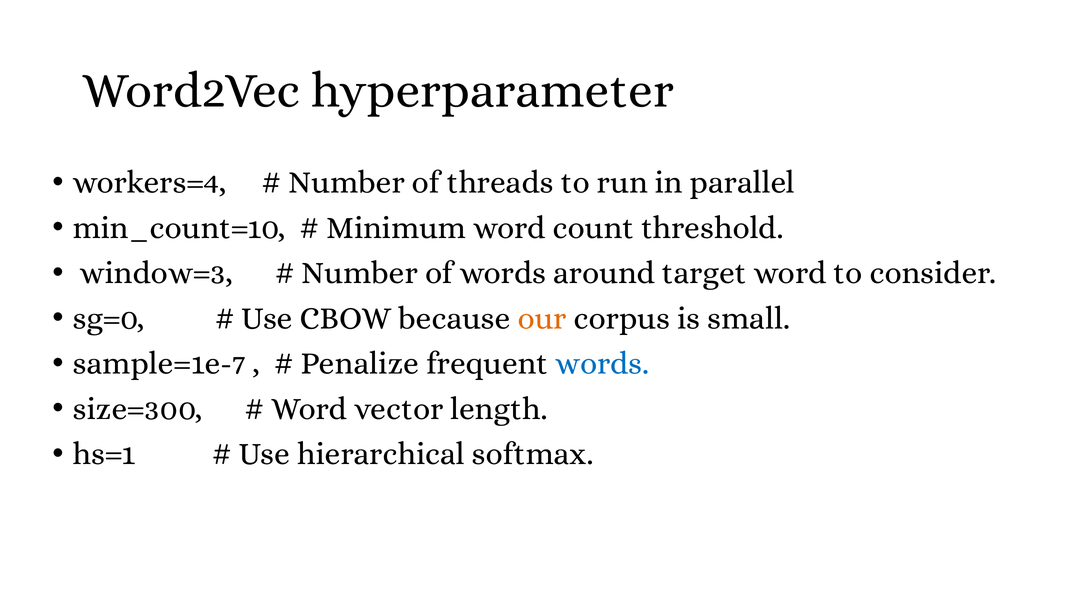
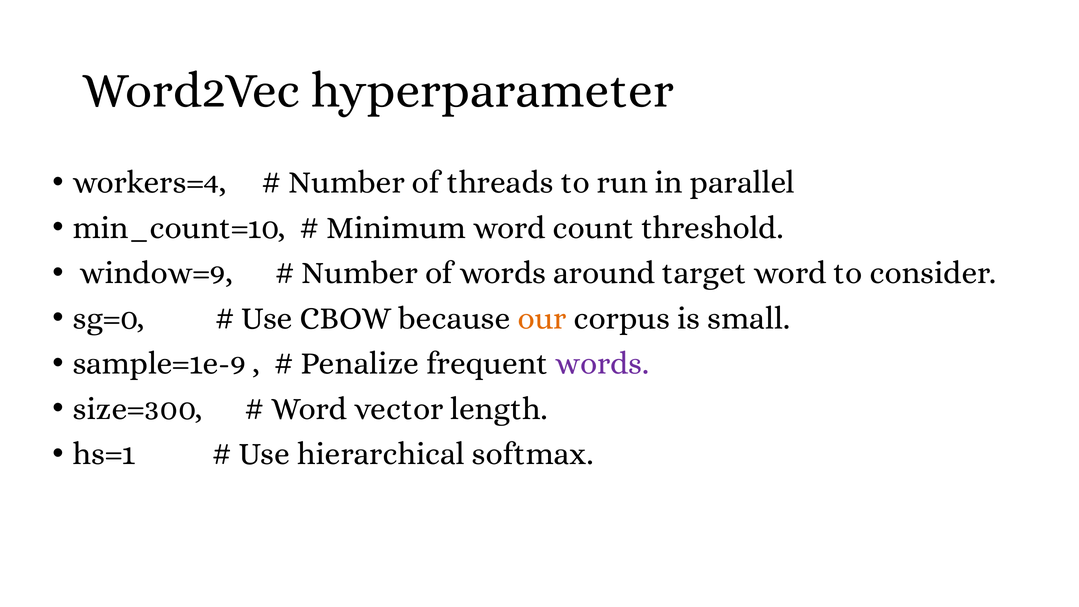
window=3: window=3 -> window=9
sample=1e-7: sample=1e-7 -> sample=1e-9
words at (602, 363) colour: blue -> purple
